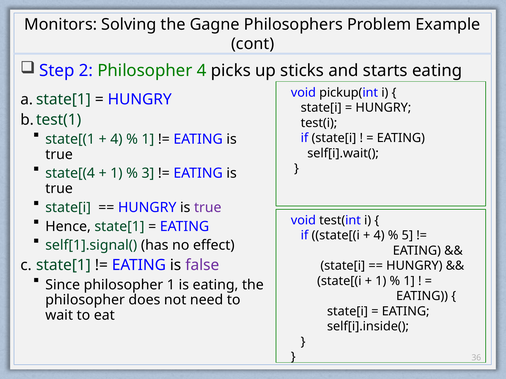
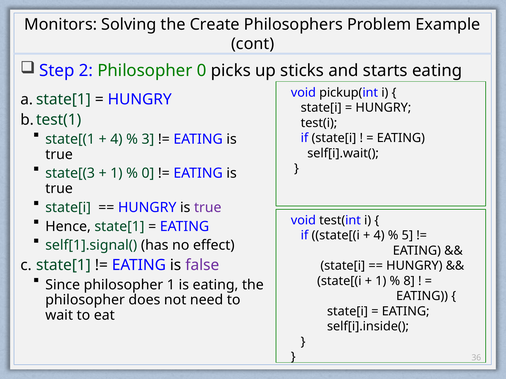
Gagne: Gagne -> Create
Philosopher 4: 4 -> 0
1 at (148, 139): 1 -> 3
state[(4: state[(4 -> state[(3
3 at (148, 174): 3 -> 0
1 at (409, 281): 1 -> 8
